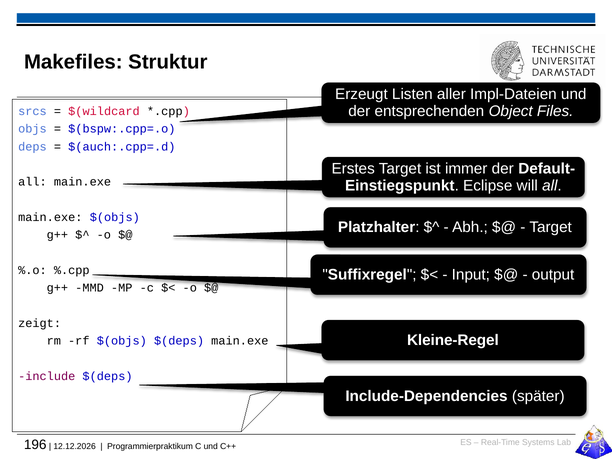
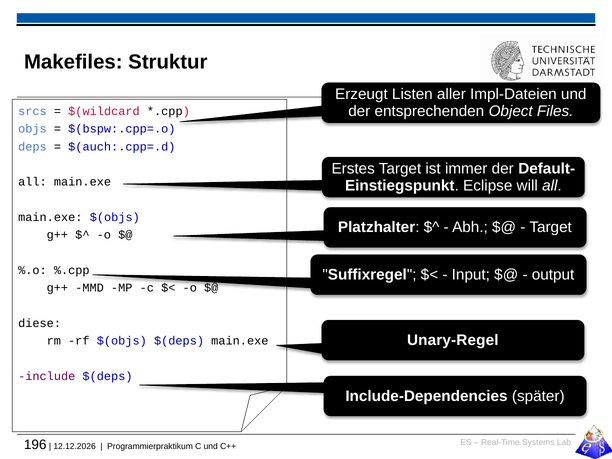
zeigt: zeigt -> diese
Kleine-Regel: Kleine-Regel -> Unary-Regel
